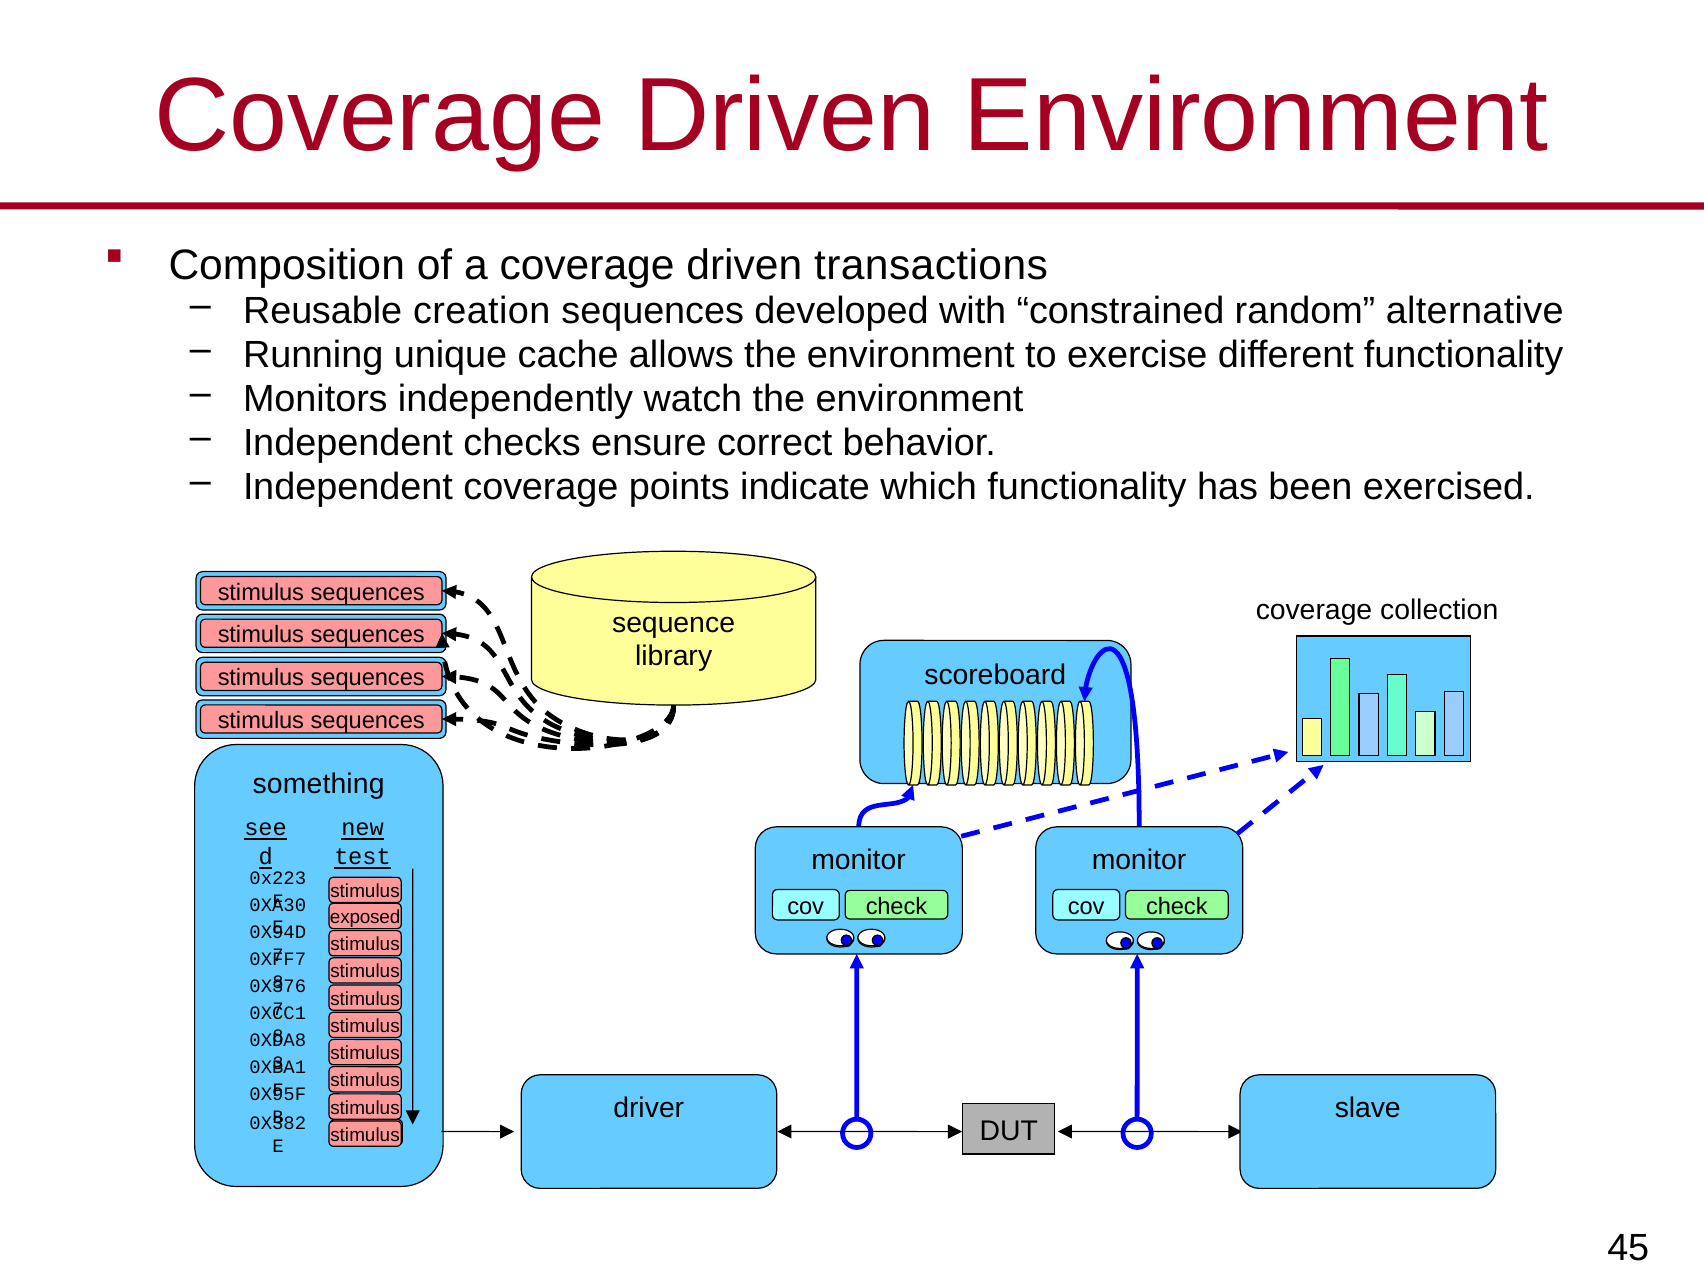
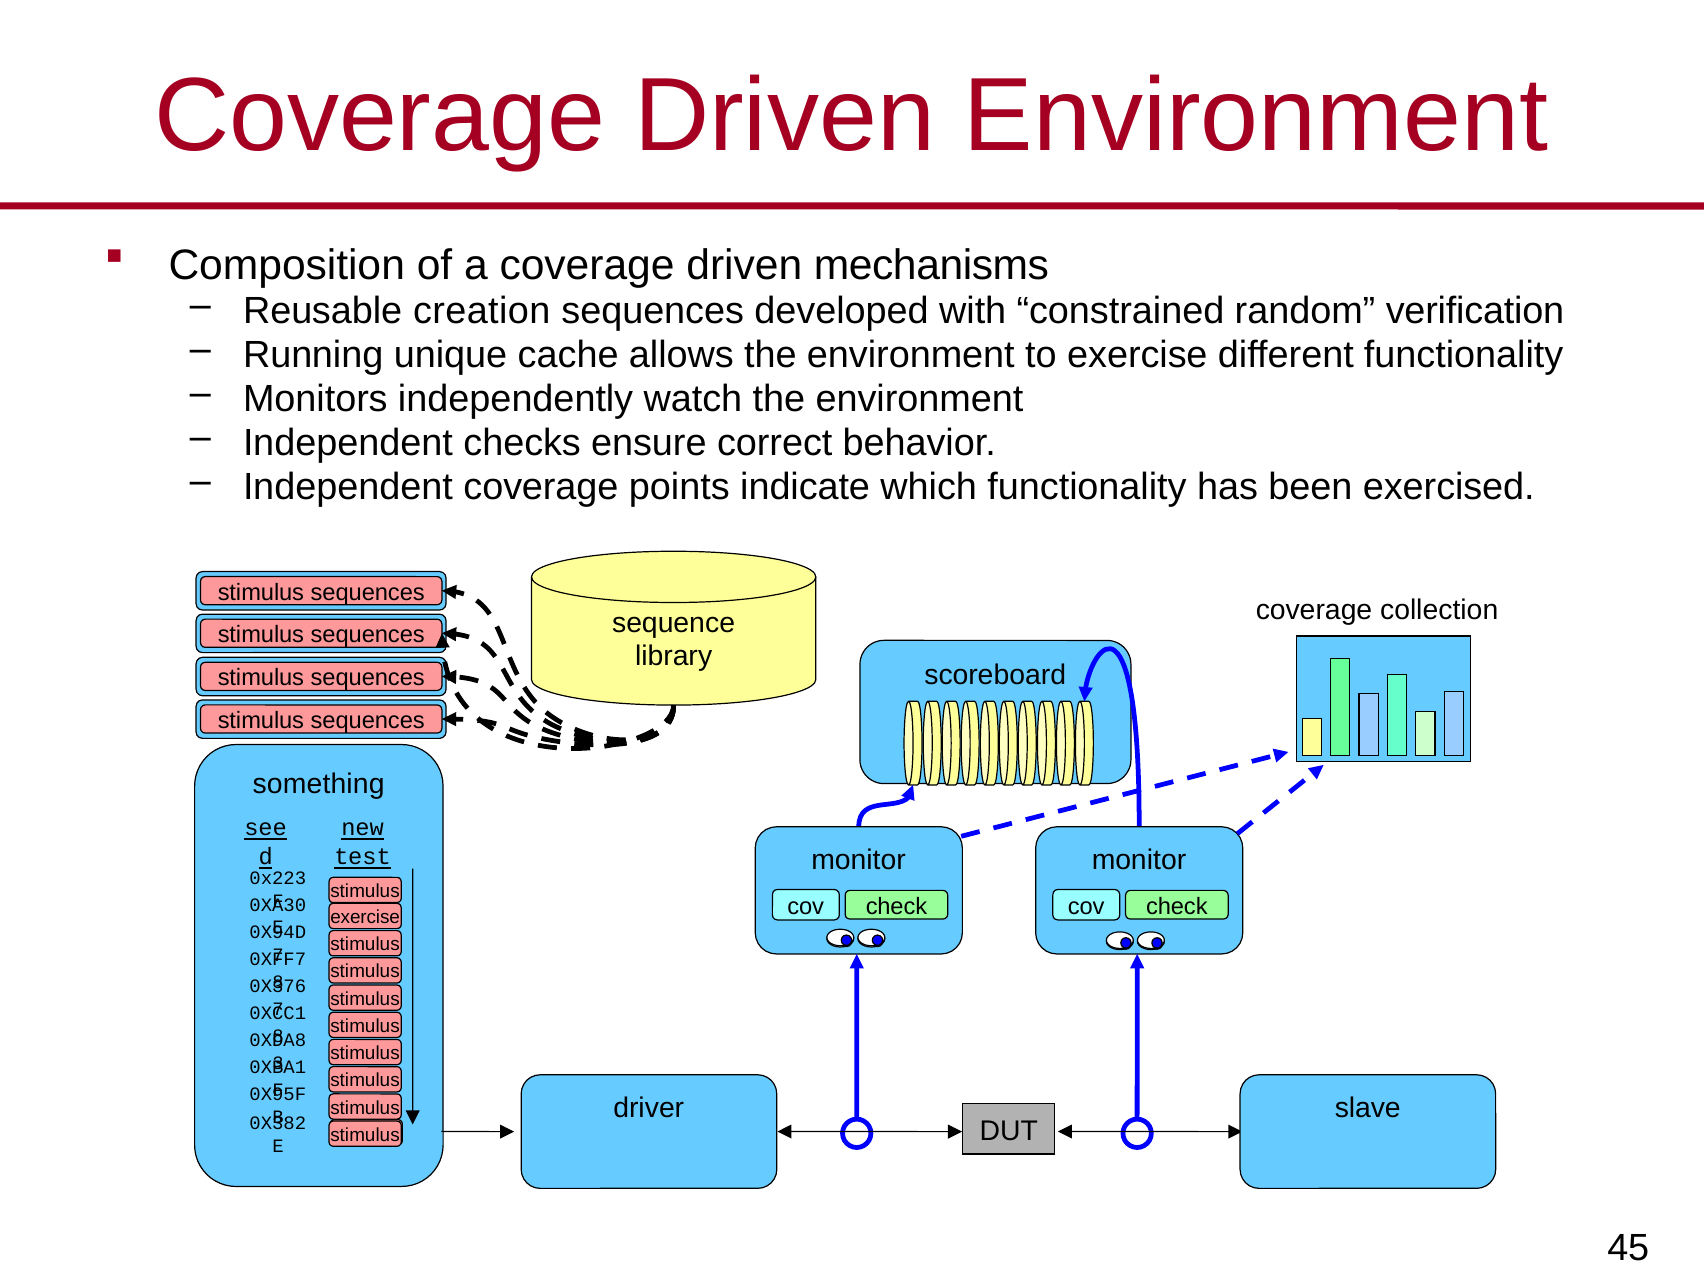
transactions: transactions -> mechanisms
alternative: alternative -> verification
exposed at (365, 917): exposed -> exercise
